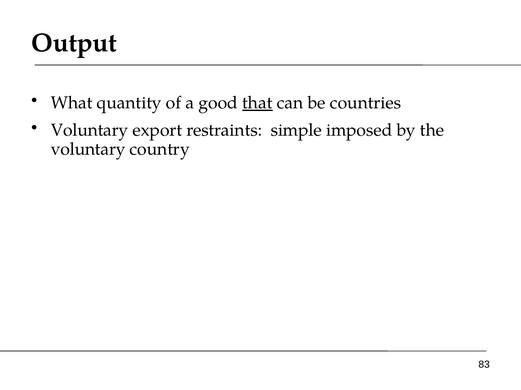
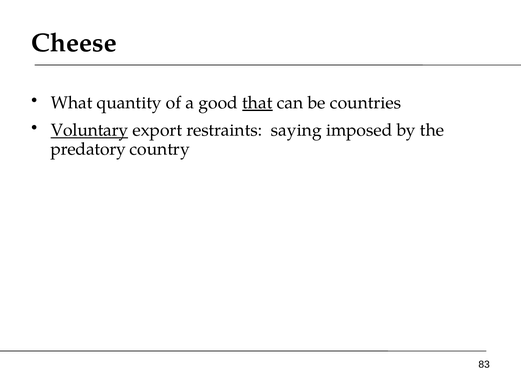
Output: Output -> Cheese
Voluntary at (89, 130) underline: none -> present
simple: simple -> saying
voluntary at (88, 149): voluntary -> predatory
